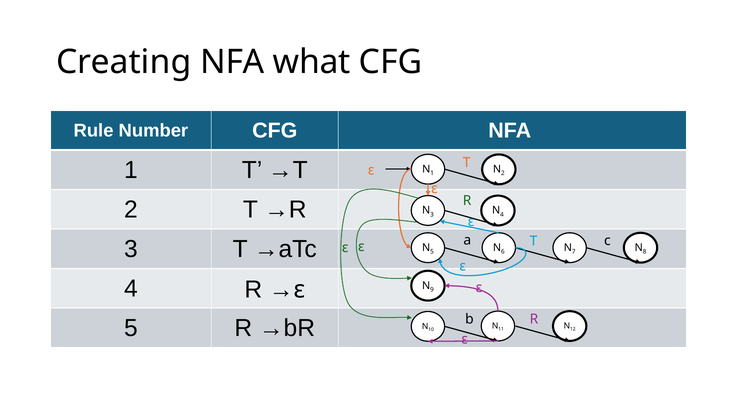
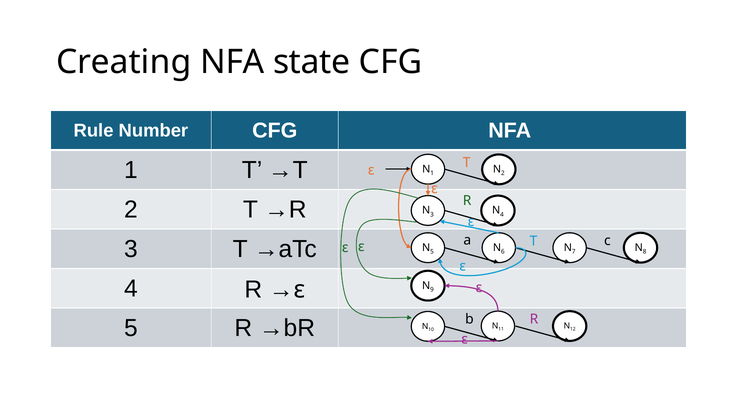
what: what -> state
